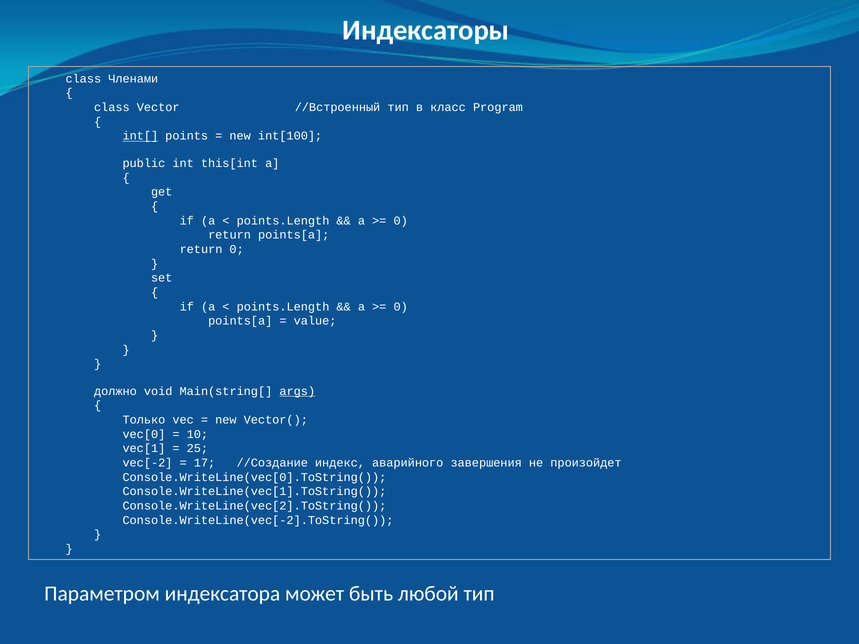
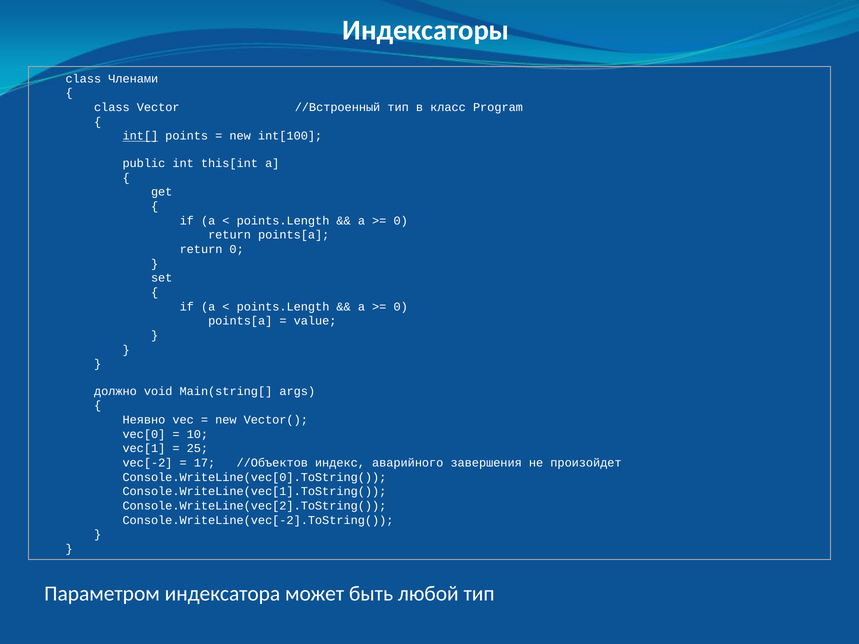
args underline: present -> none
Только: Только -> Неявно
//Создание: //Создание -> //Объектов
